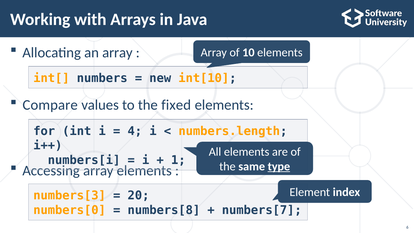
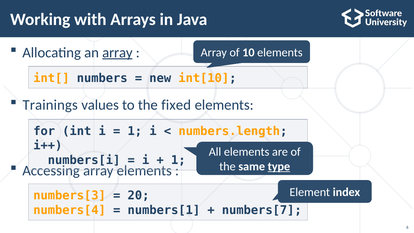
array at (117, 53) underline: none -> present
Compare: Compare -> Trainings
4 at (135, 131): 4 -> 1
numbers[0: numbers[0 -> numbers[4
numbers[8: numbers[8 -> numbers[1
